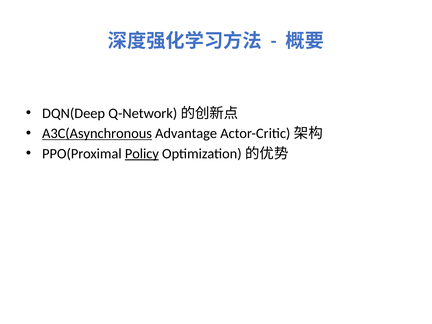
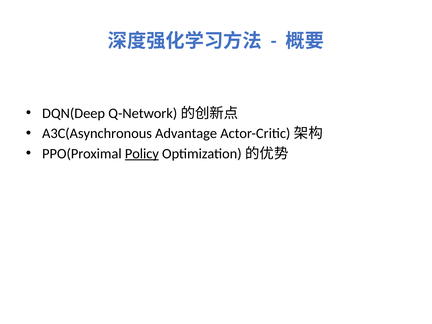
A3C(Asynchronous underline: present -> none
